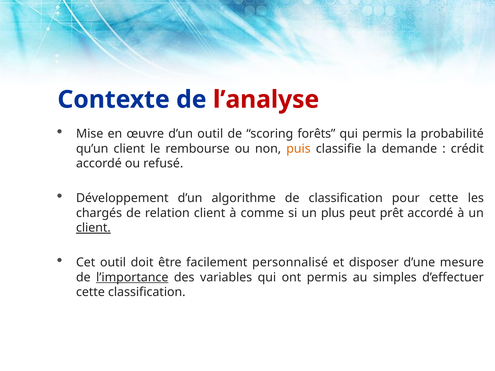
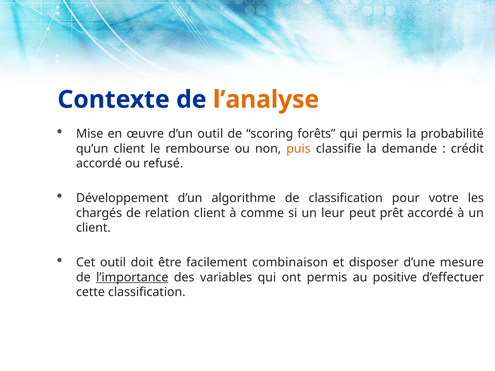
l’analyse colour: red -> orange
pour cette: cette -> votre
plus: plus -> leur
client at (93, 228) underline: present -> none
personnalisé: personnalisé -> combinaison
simples: simples -> positive
